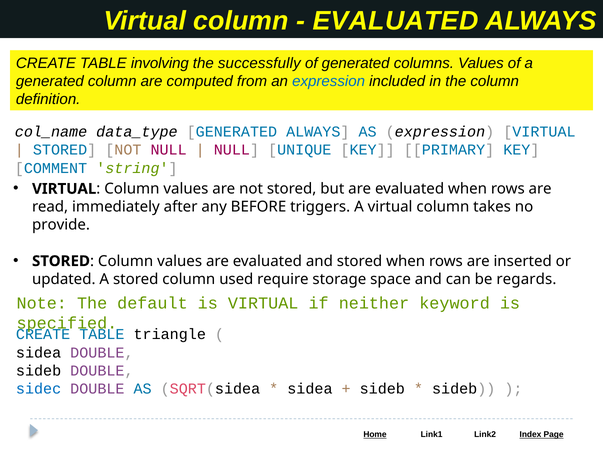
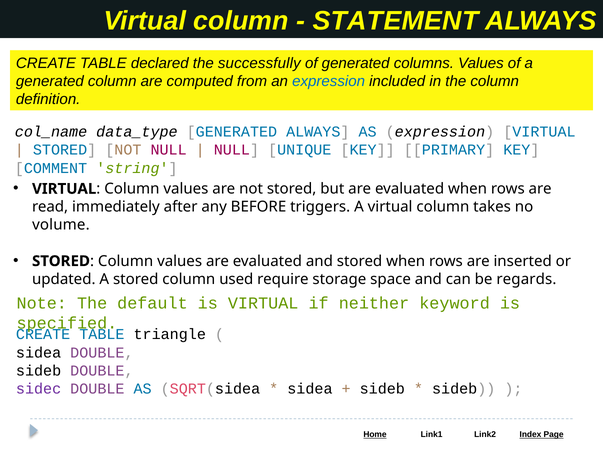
EVALUATED at (395, 21): EVALUATED -> STATEMENT
involving: involving -> declared
provide: provide -> volume
sidec colour: blue -> purple
